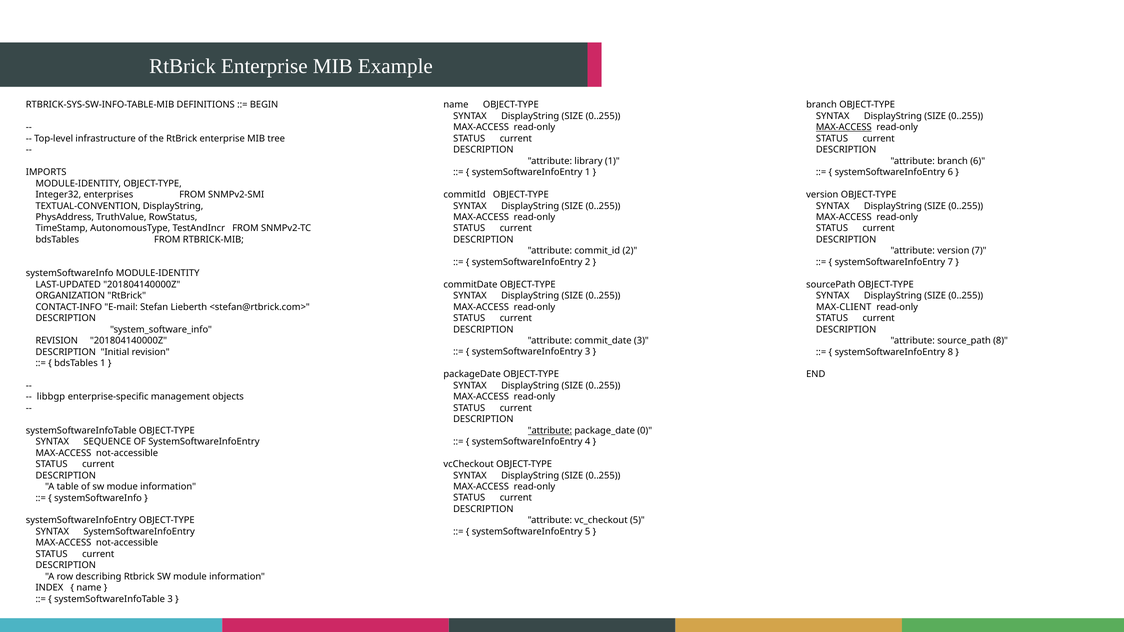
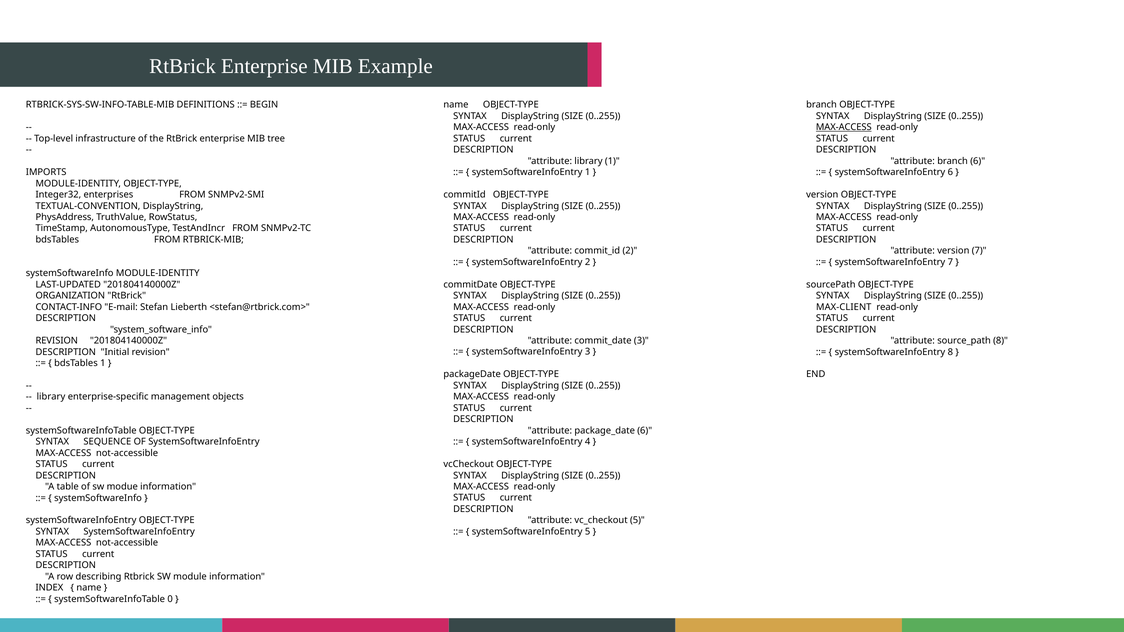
libbgp at (51, 397): libbgp -> library
attribute at (550, 431) underline: present -> none
package_date 0: 0 -> 6
systemSoftwareInfoTable 3: 3 -> 0
